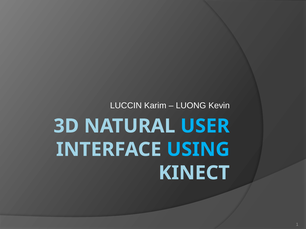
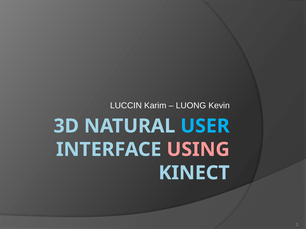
USING colour: light blue -> pink
